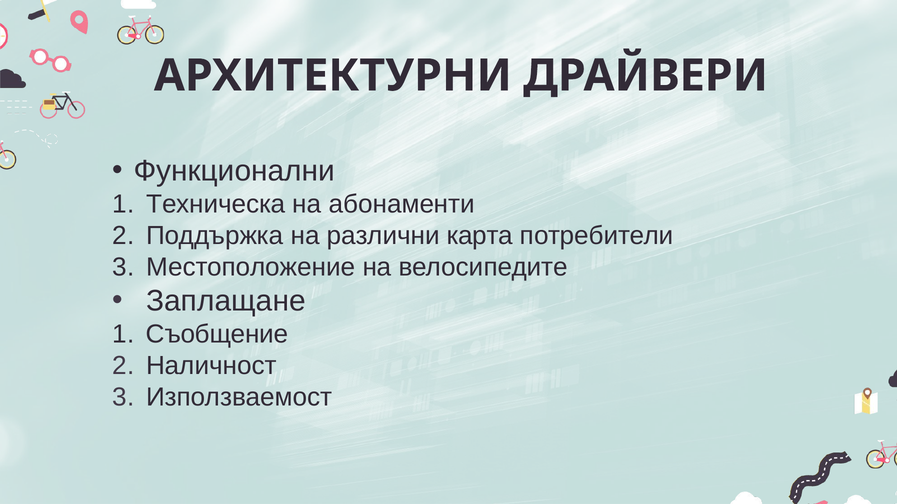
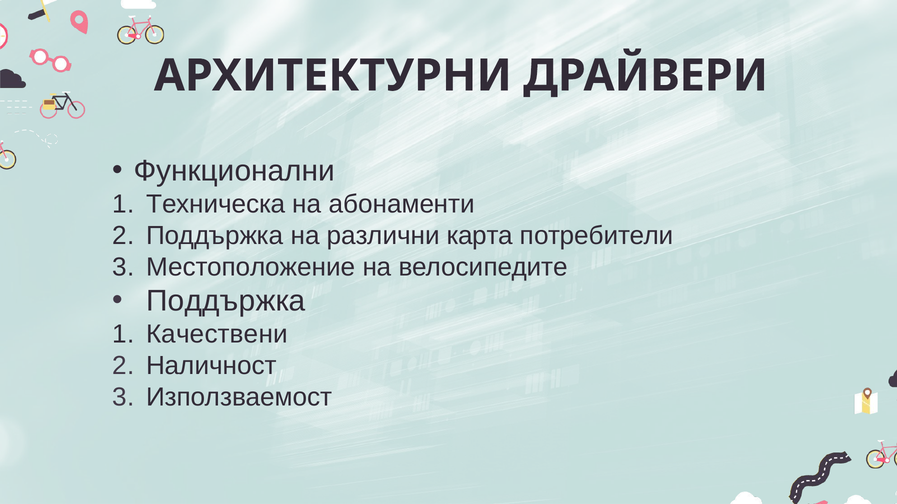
Заплащане at (226, 301): Заплащане -> Поддържка
Съобщение: Съобщение -> Качествени
